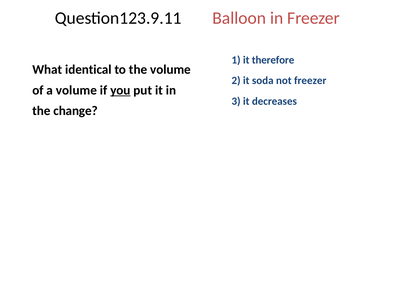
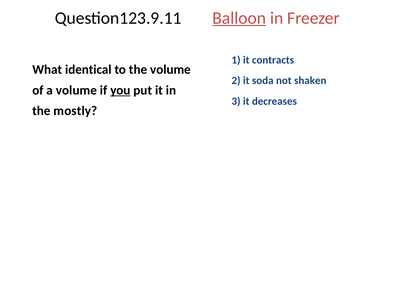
Balloon underline: none -> present
therefore: therefore -> contracts
not freezer: freezer -> shaken
change: change -> mostly
